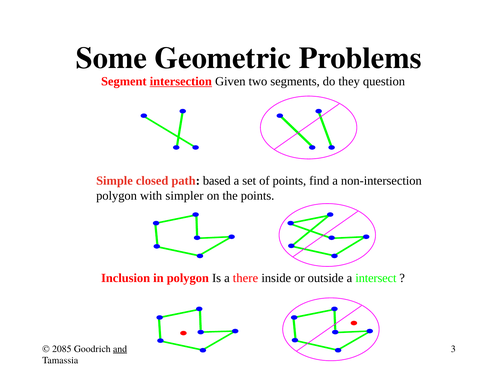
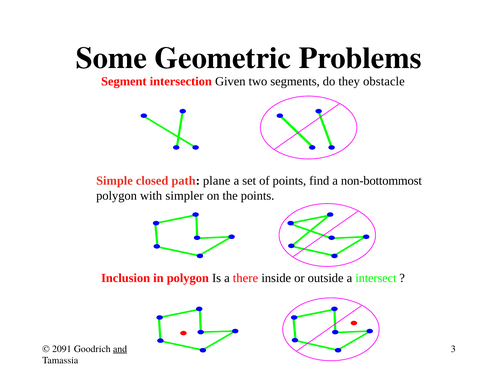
intersection underline: present -> none
question: question -> obstacle
based: based -> plane
non-intersection: non-intersection -> non-bottommost
2085: 2085 -> 2091
